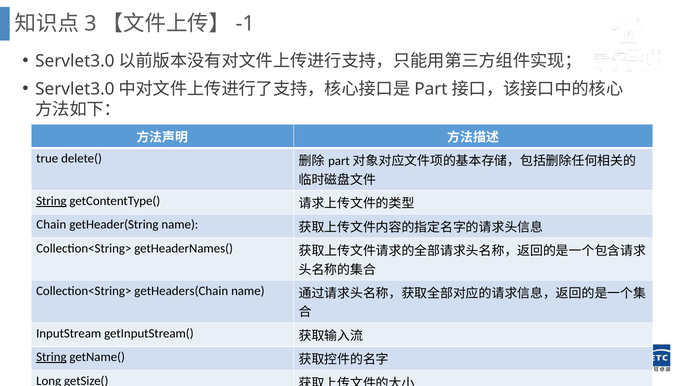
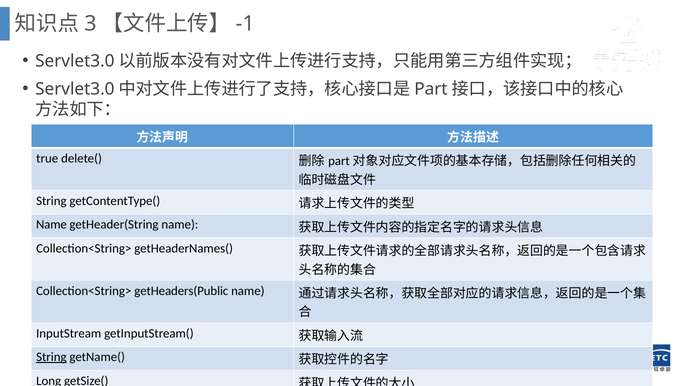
String at (51, 201) underline: present -> none
Chain at (51, 225): Chain -> Name
getHeaders(Chain: getHeaders(Chain -> getHeaders(Public
